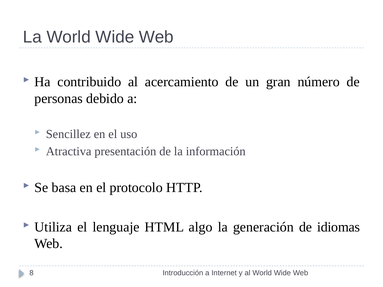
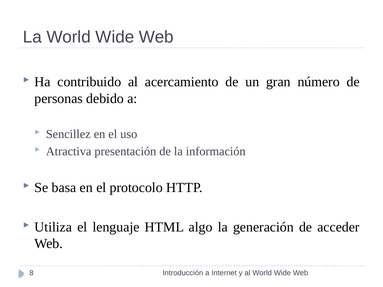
idiomas: idiomas -> acceder
